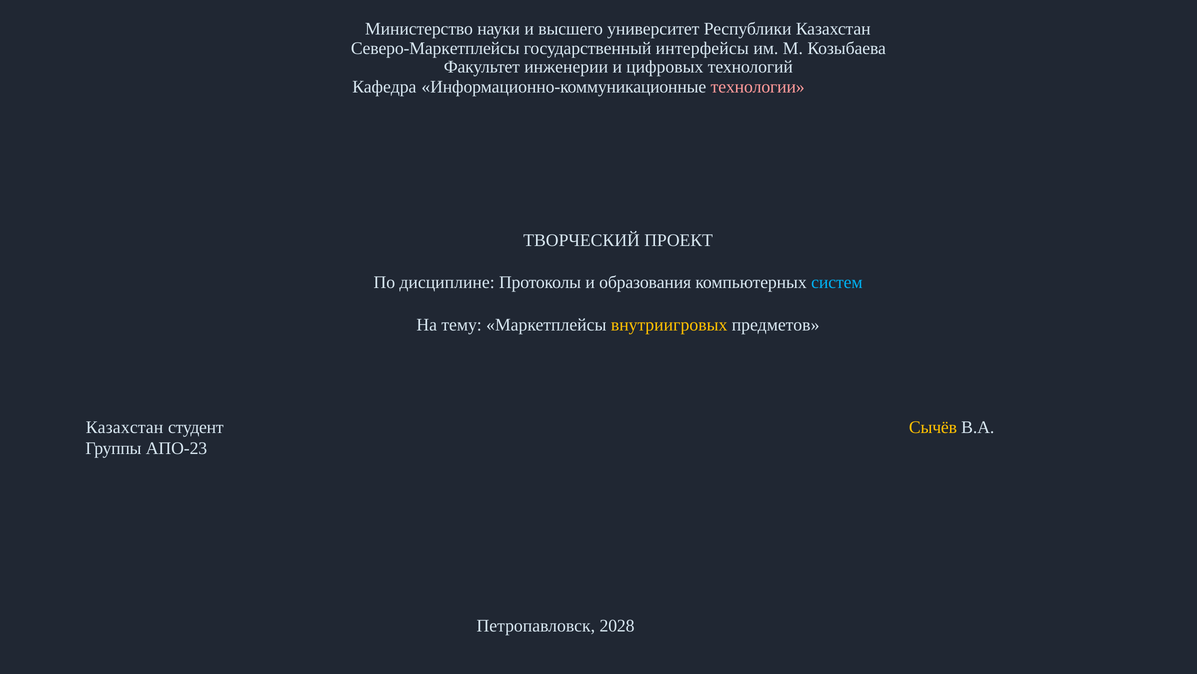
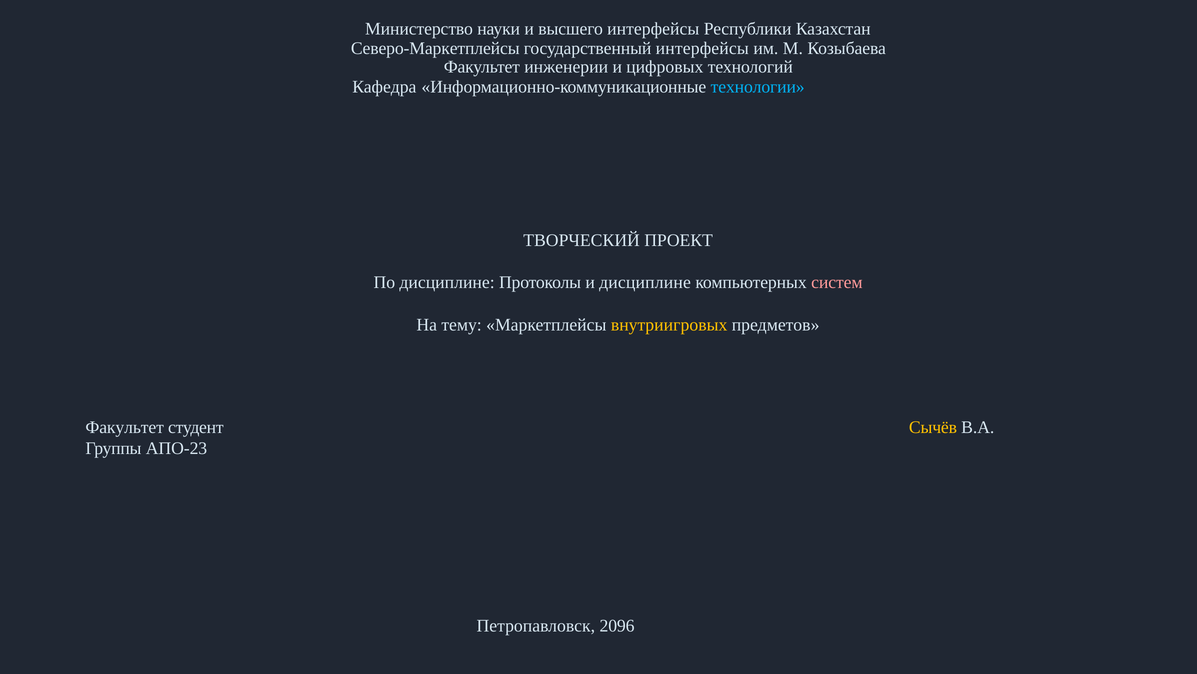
высшего университет: университет -> интерфейсы
технологии colour: pink -> light blue
и образования: образования -> дисциплине
систем colour: light blue -> pink
Казахстан at (125, 427): Казахстан -> Факультет
2028: 2028 -> 2096
